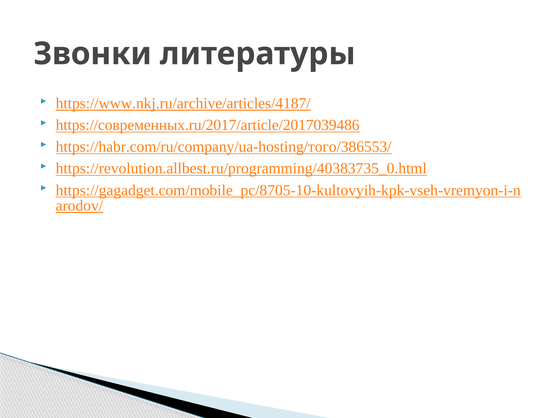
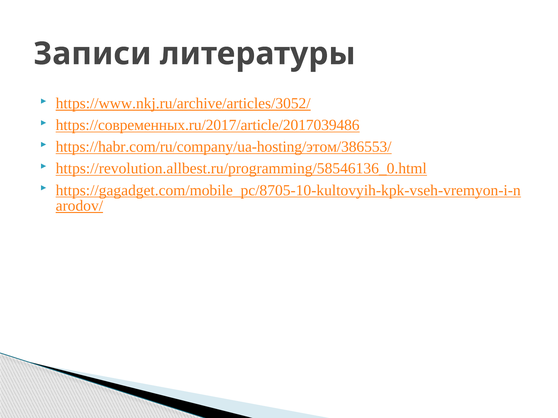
Звонки: Звонки -> Записи
https://www.nkj.ru/archive/articles/4187/: https://www.nkj.ru/archive/articles/4187/ -> https://www.nkj.ru/archive/articles/3052/
https://habr.com/ru/company/ua-hosting/того/386553/: https://habr.com/ru/company/ua-hosting/того/386553/ -> https://habr.com/ru/company/ua-hosting/этом/386553/
https://revolution.allbest.ru/programming/40383735_0.html: https://revolution.allbest.ru/programming/40383735_0.html -> https://revolution.allbest.ru/programming/58546136_0.html
